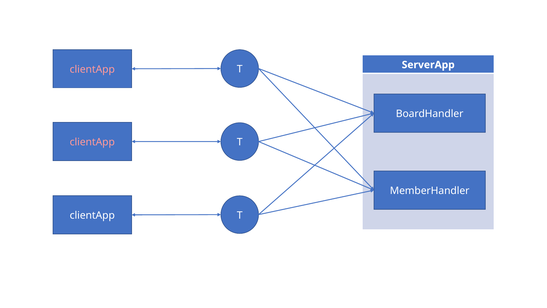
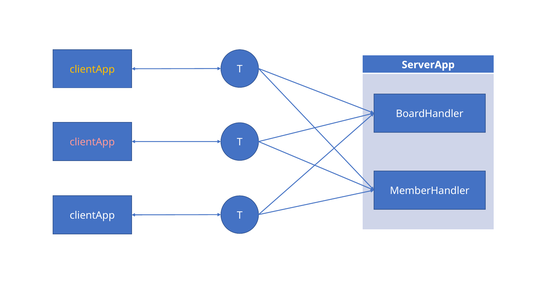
clientApp at (92, 69) colour: pink -> yellow
